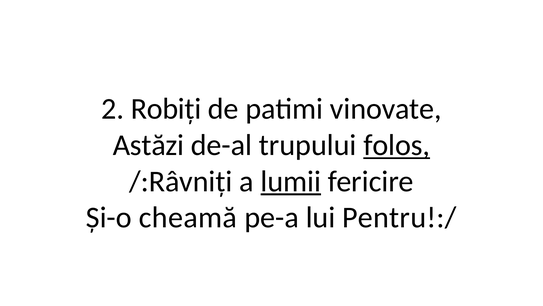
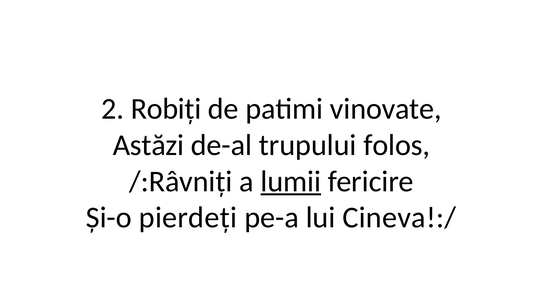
folos underline: present -> none
cheamă: cheamă -> pierdeți
Pentru!:/: Pentru!:/ -> Cineva!:/
